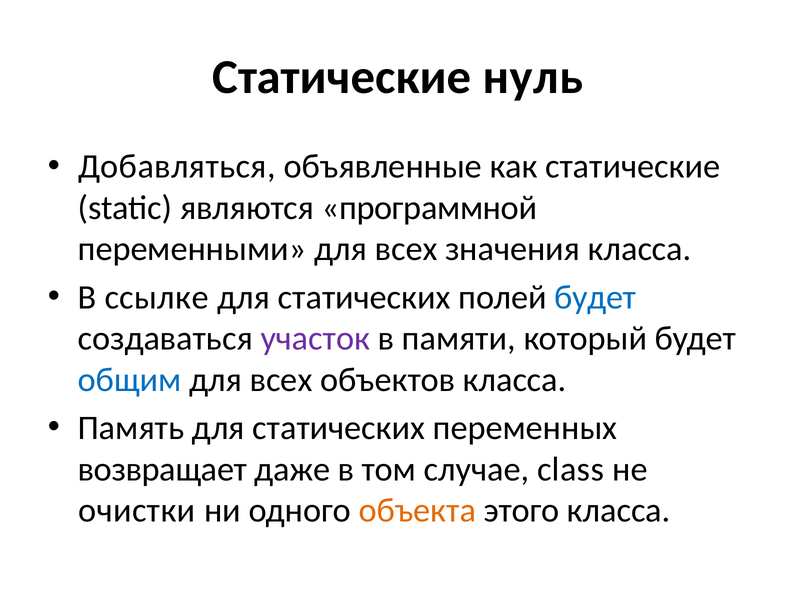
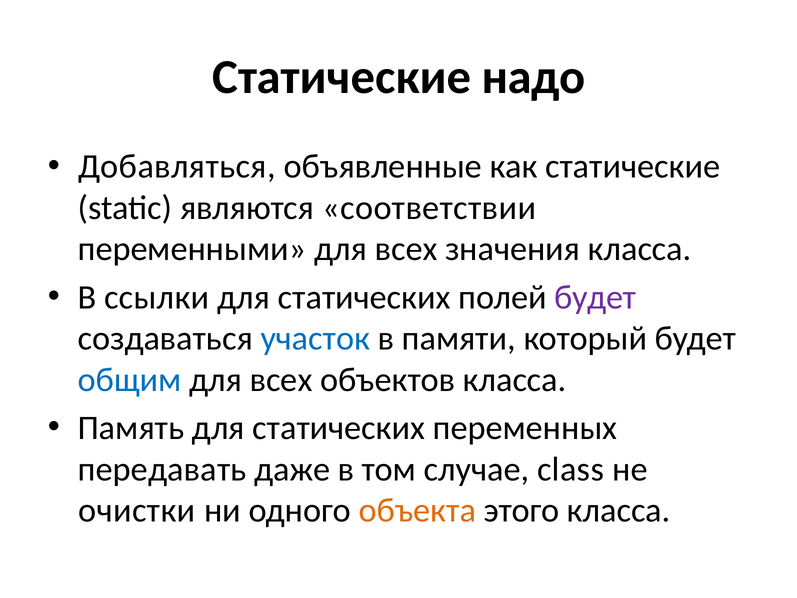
нуль: нуль -> надо
программной: программной -> соответствии
ссылке: ссылке -> ссылки
будет at (595, 297) colour: blue -> purple
участок colour: purple -> blue
возвращает: возвращает -> передавать
